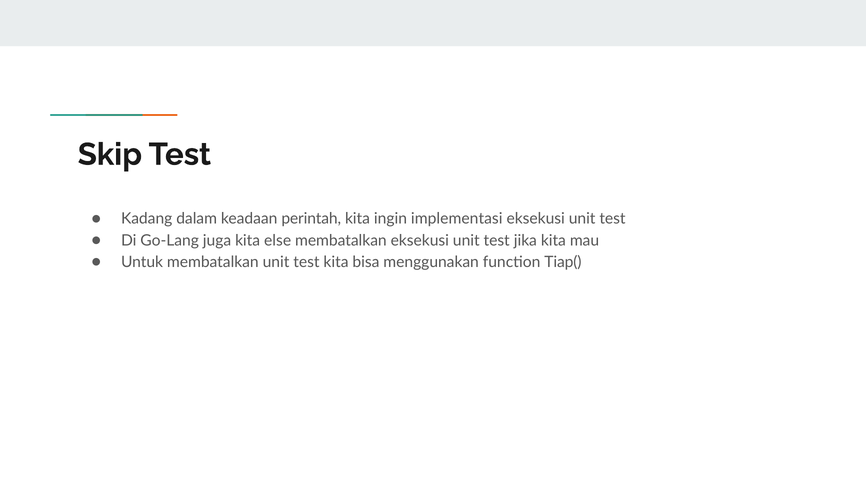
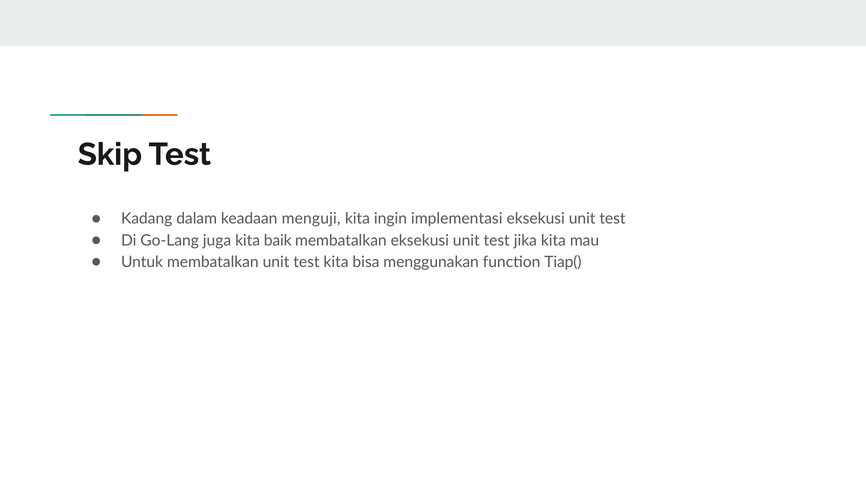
perintah: perintah -> menguji
else: else -> baik
